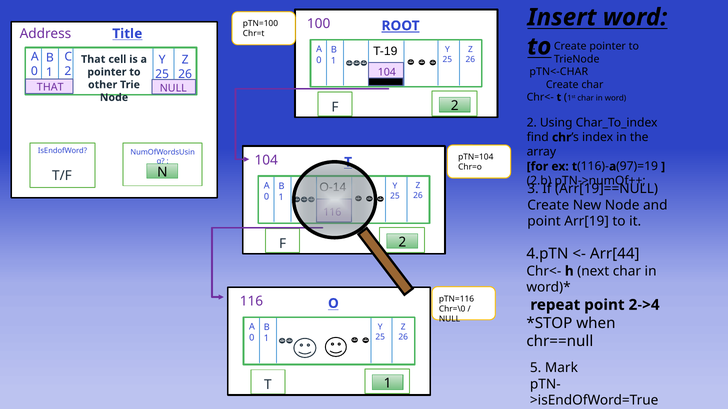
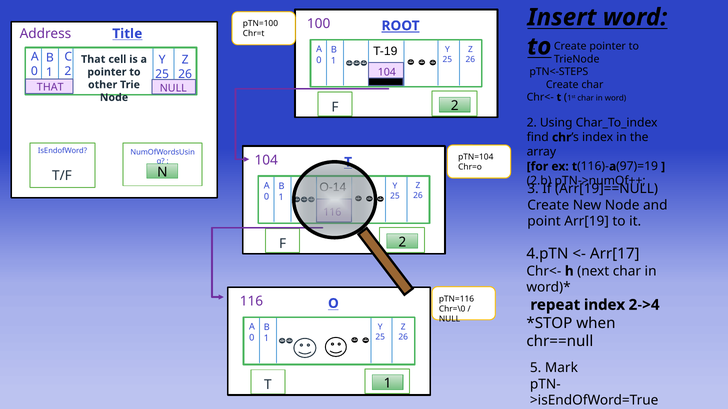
pTN<-CHAR: pTN<-CHAR -> pTN<-STEPS
Arr[44: Arr[44 -> Arr[17
repeat point: point -> index
